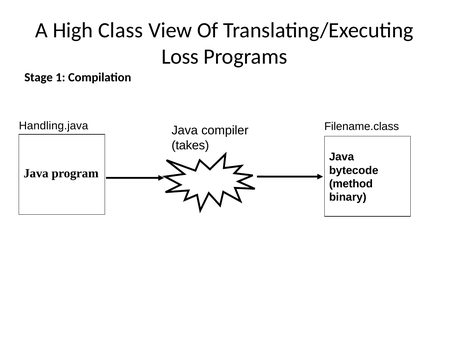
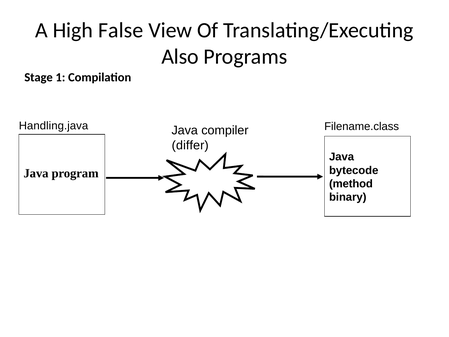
Class: Class -> False
Loss: Loss -> Also
takes: takes -> differ
